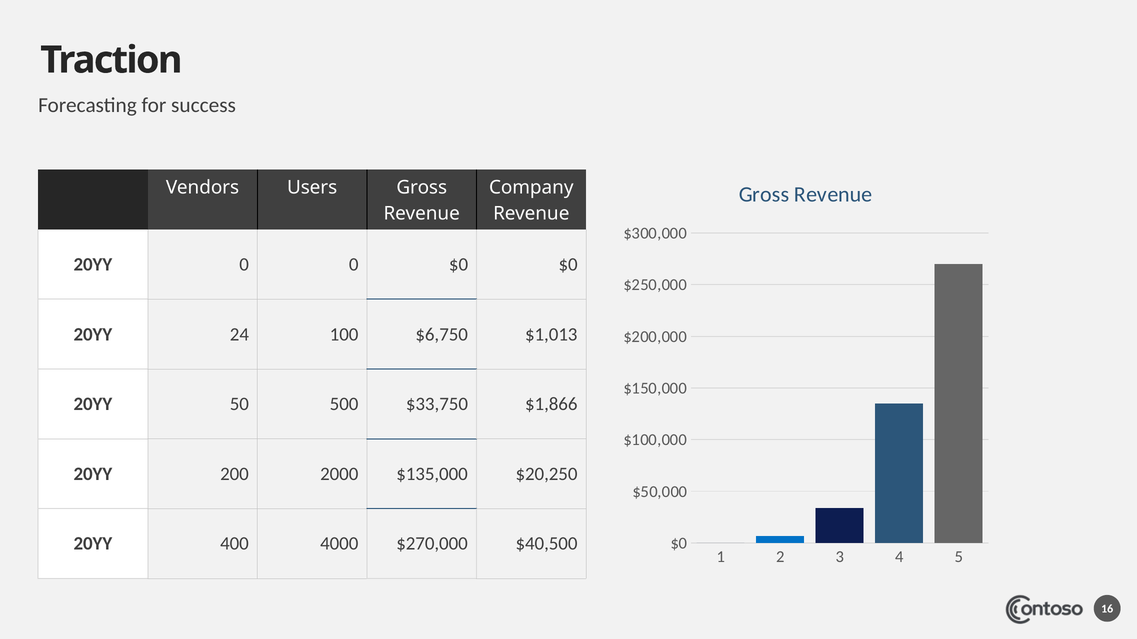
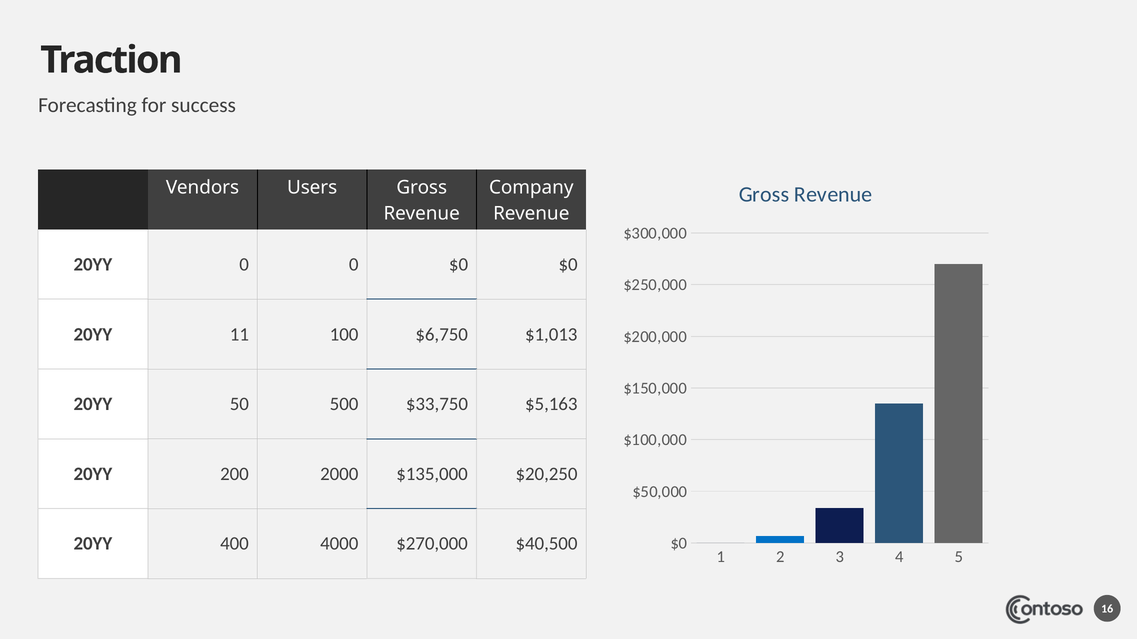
24: 24 -> 11
$1,866: $1,866 -> $5,163
